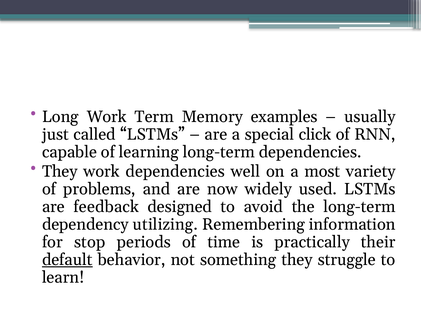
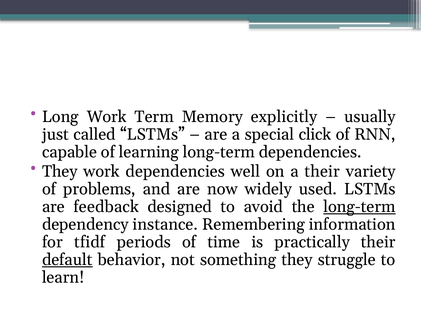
examples: examples -> explicitly
a most: most -> their
long-term at (359, 207) underline: none -> present
utilizing: utilizing -> instance
stop: stop -> tfidf
